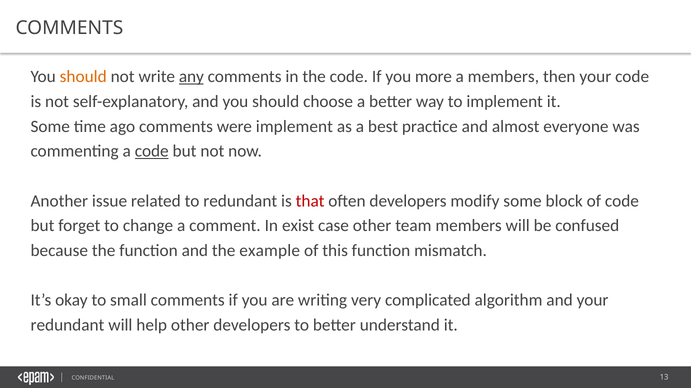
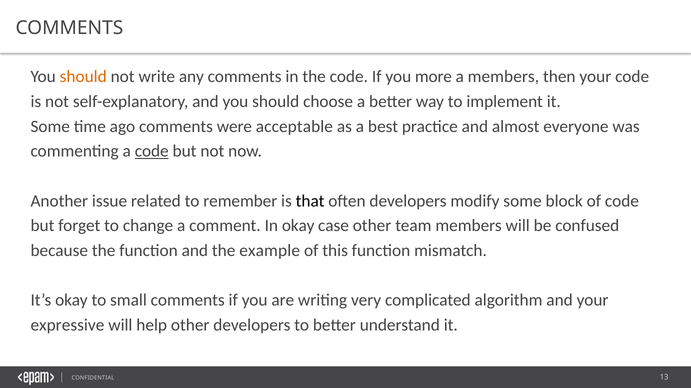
any underline: present -> none
were implement: implement -> acceptable
to redundant: redundant -> remember
that colour: red -> black
In exist: exist -> okay
redundant at (67, 326): redundant -> expressive
